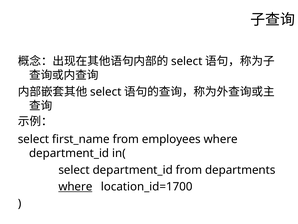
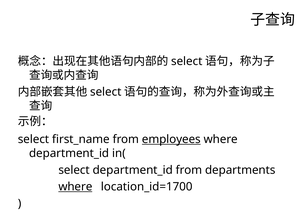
employees underline: none -> present
